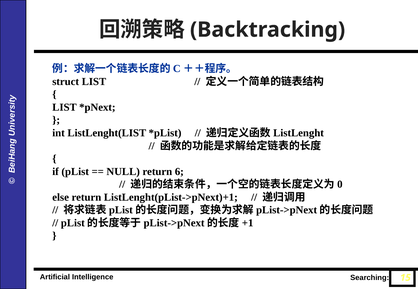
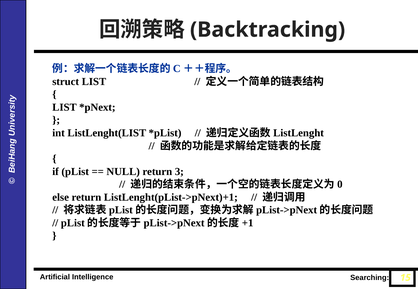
6: 6 -> 3
